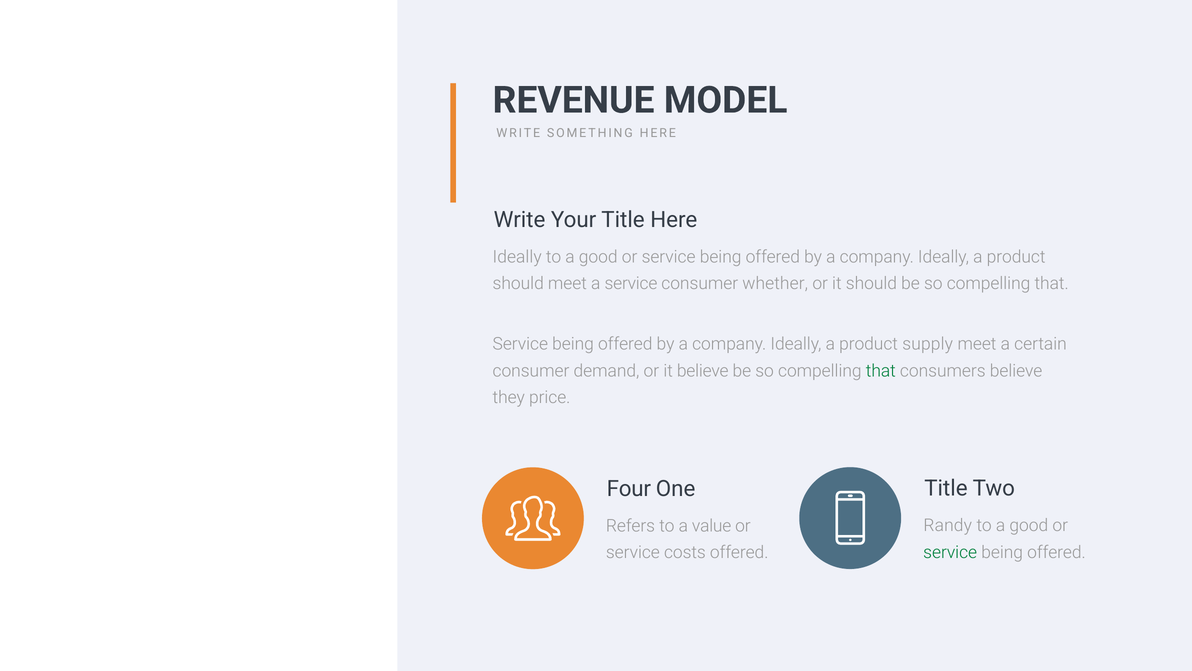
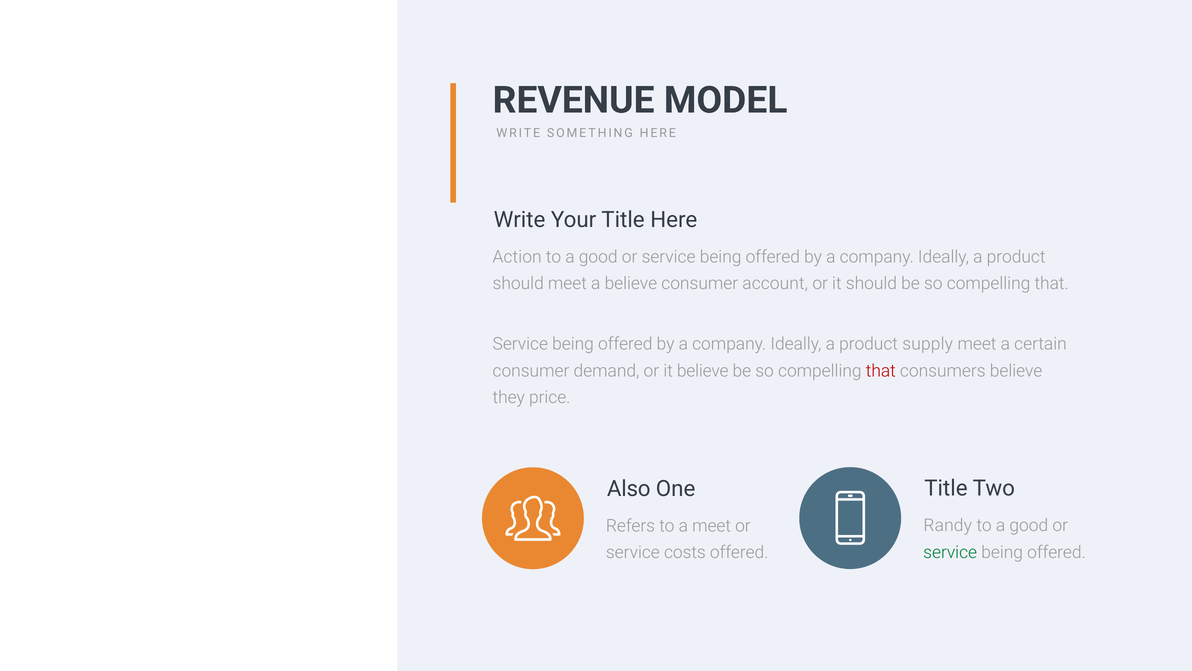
Ideally at (517, 257): Ideally -> Action
a service: service -> believe
whether: whether -> account
that at (881, 371) colour: green -> red
Four: Four -> Also
a value: value -> meet
